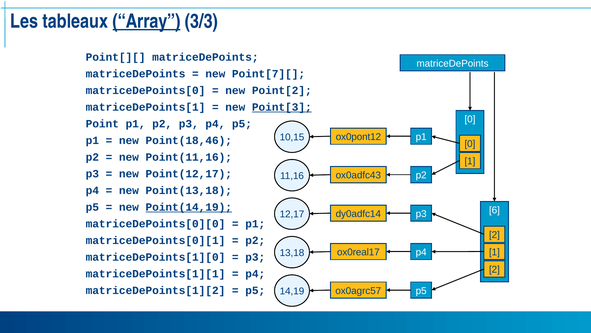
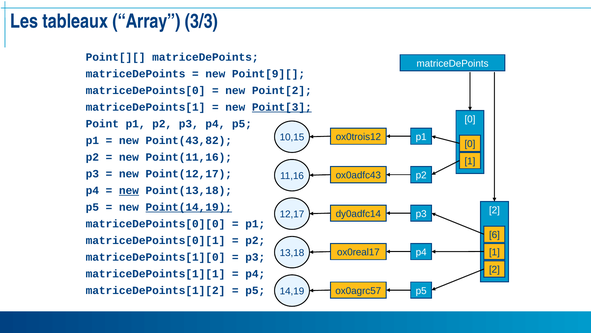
Array underline: present -> none
Point[7][: Point[7][ -> Point[9][
ox0pont12: ox0pont12 -> ox0trois12
Point(18,46: Point(18,46 -> Point(43,82
new at (129, 190) underline: none -> present
6 at (494, 210): 6 -> 2
2 at (494, 235): 2 -> 6
